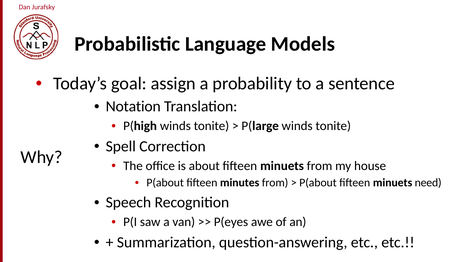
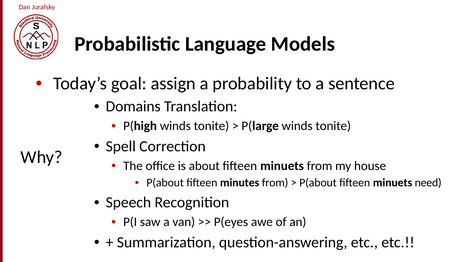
Notation: Notation -> Domains
